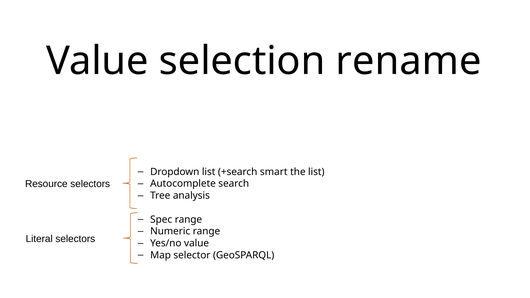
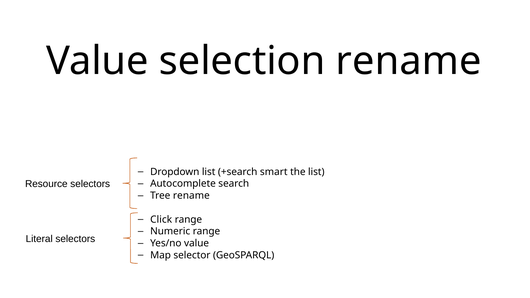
Tree analysis: analysis -> rename
Spec: Spec -> Click
